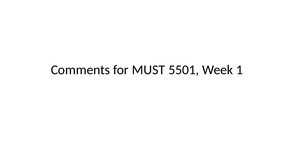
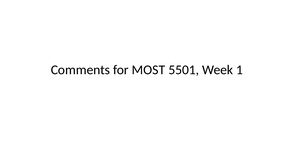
MUST: MUST -> MOST
